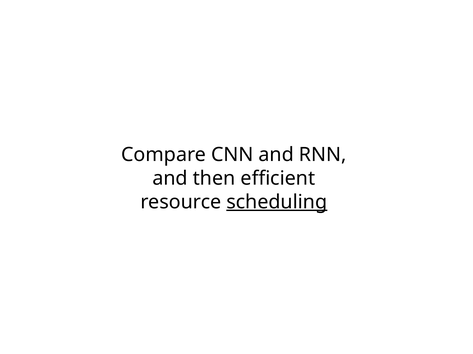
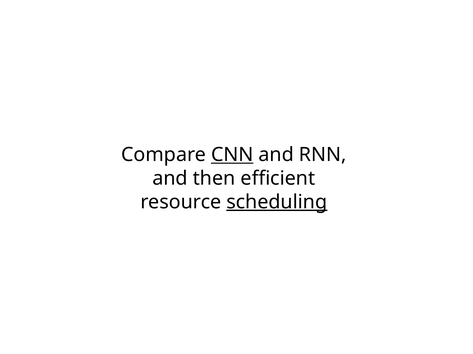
CNN underline: none -> present
